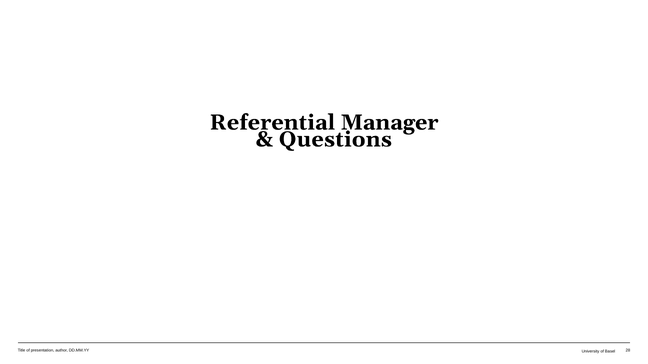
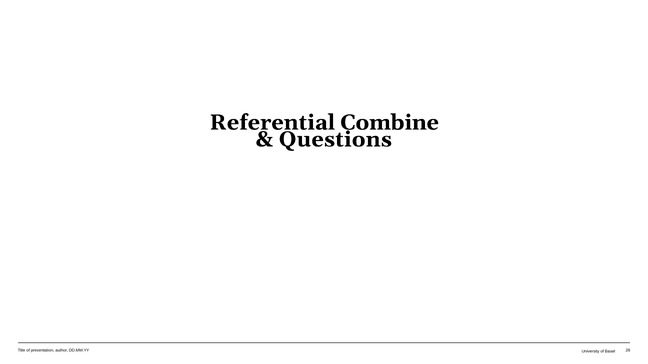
Manager: Manager -> Combine
